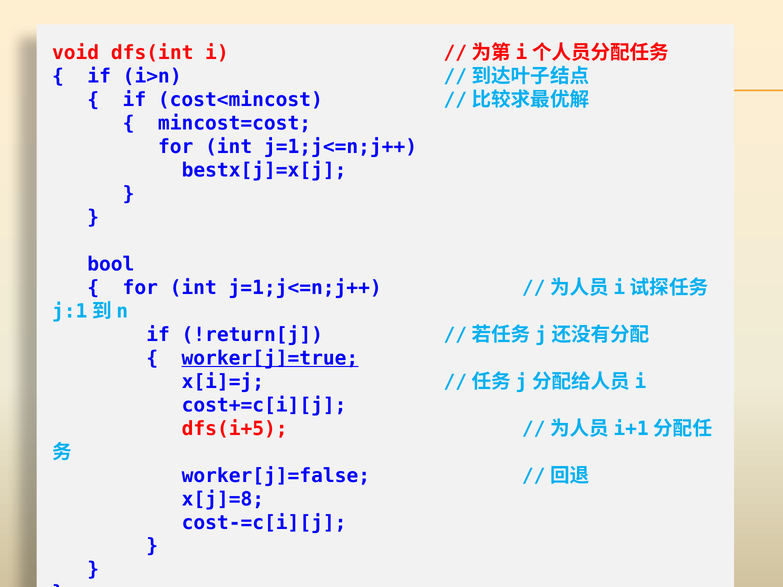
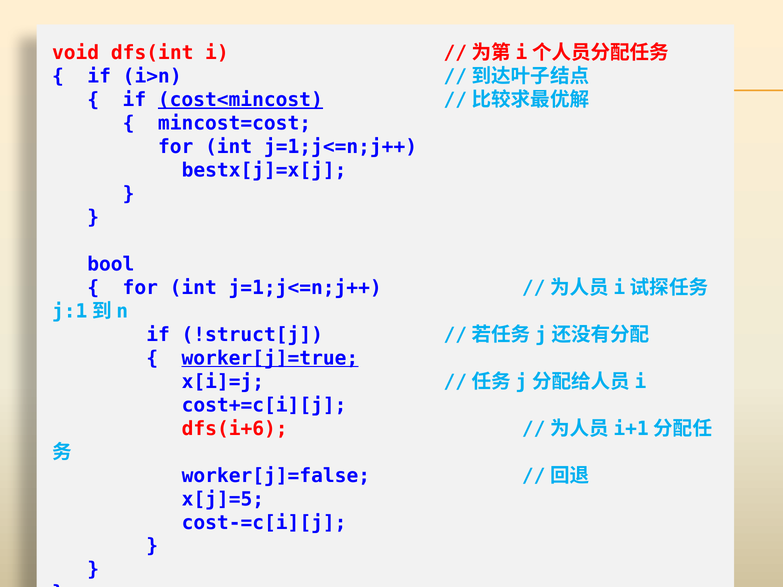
cost<mincost underline: none -> present
!return[j: !return[j -> !struct[j
dfs(i+5: dfs(i+5 -> dfs(i+6
x[j]=8: x[j]=8 -> x[j]=5
